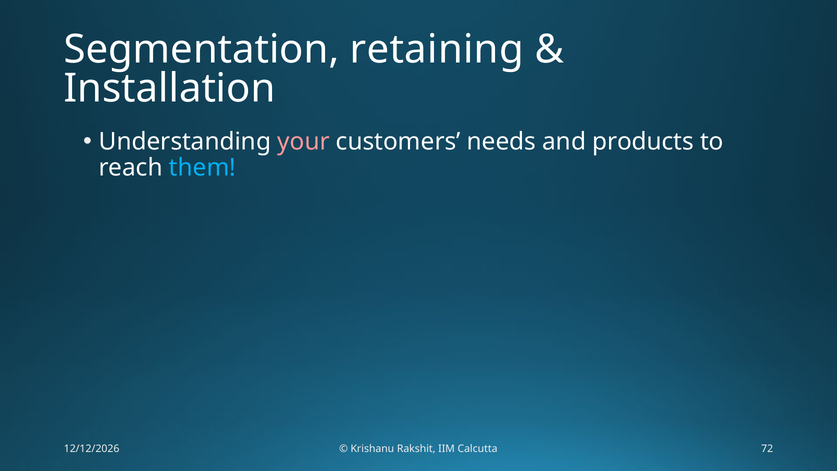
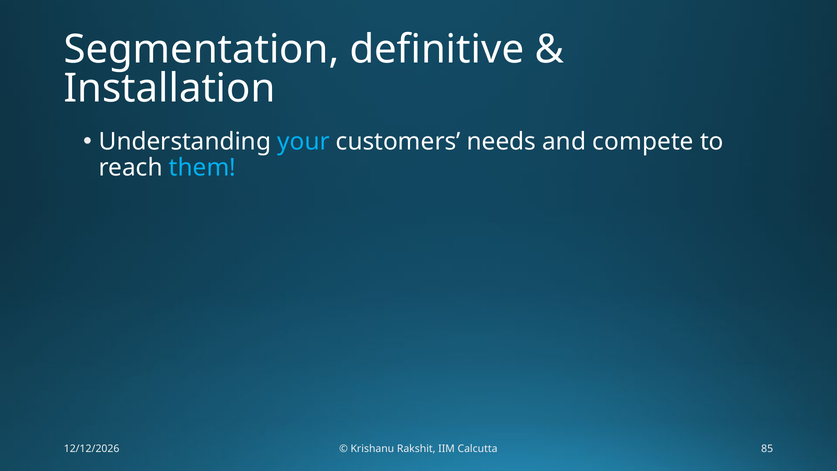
retaining: retaining -> definitive
your colour: pink -> light blue
products: products -> compete
72: 72 -> 85
